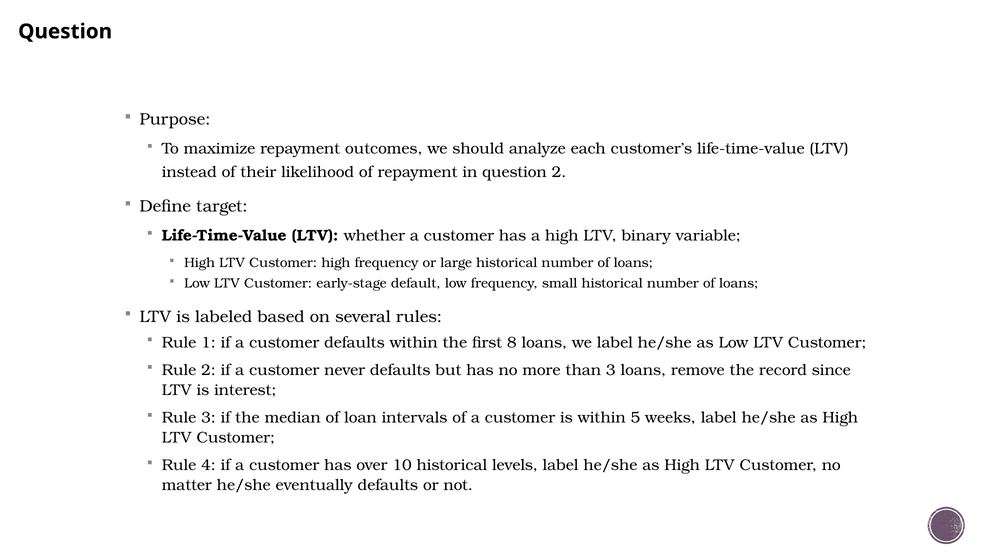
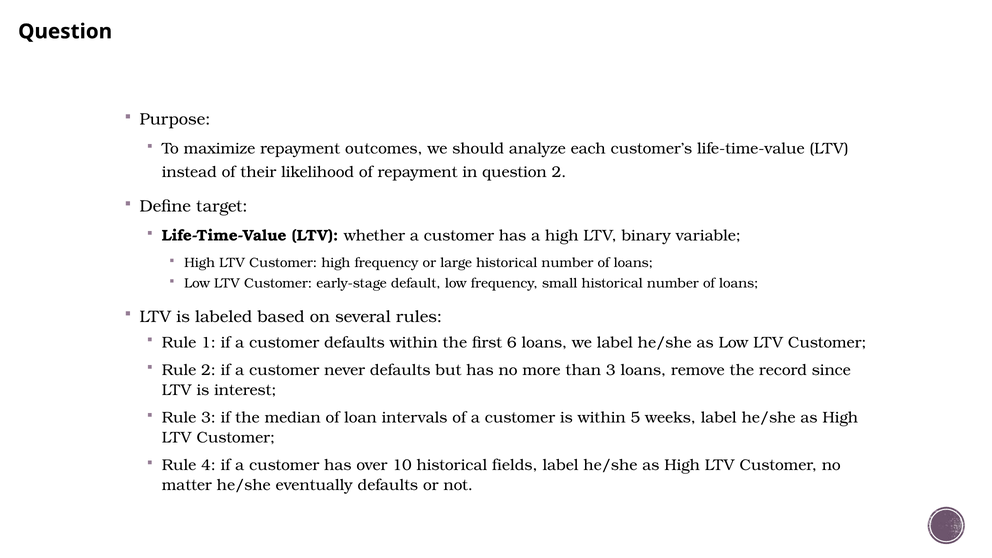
8: 8 -> 6
levels: levels -> fields
